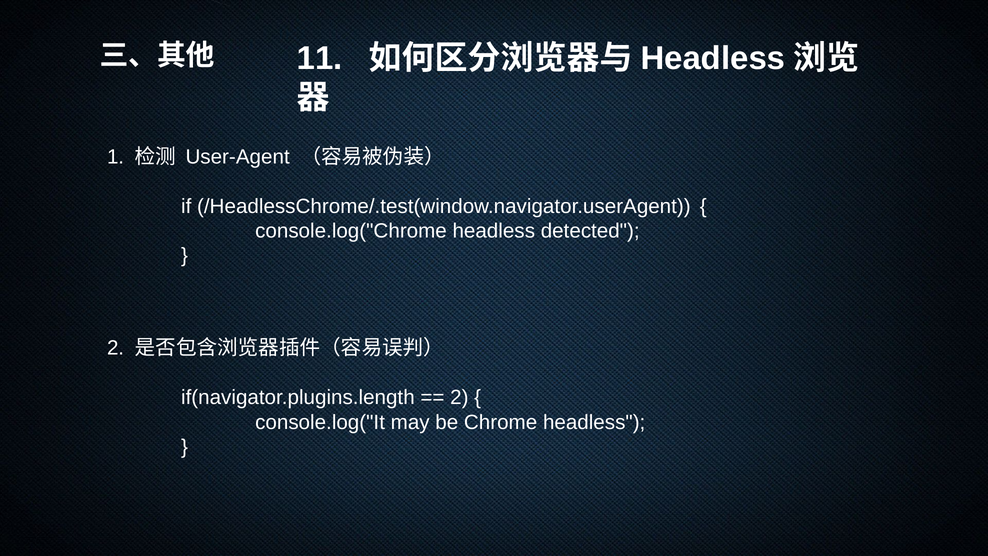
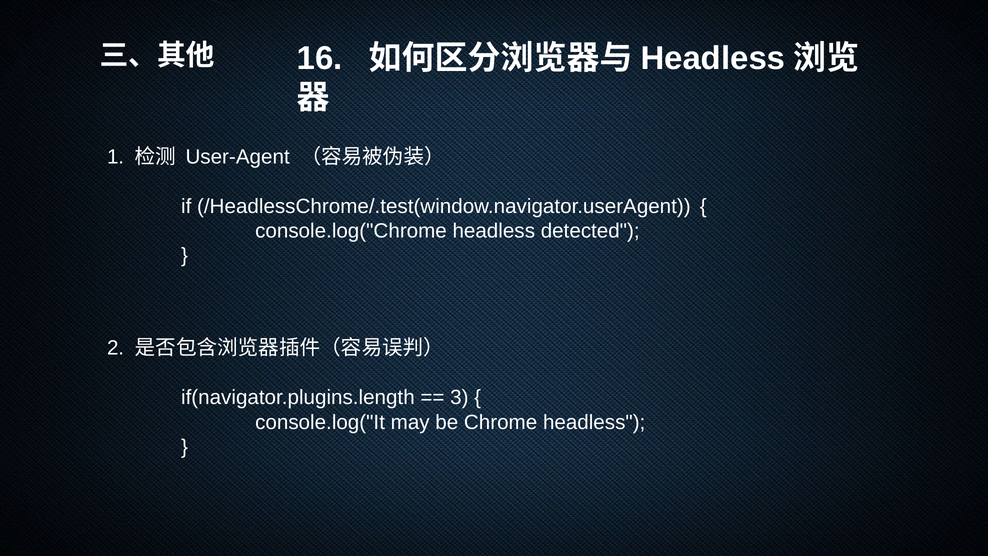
11: 11 -> 16
2 at (459, 397): 2 -> 3
